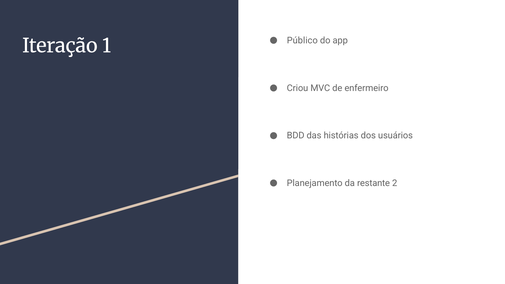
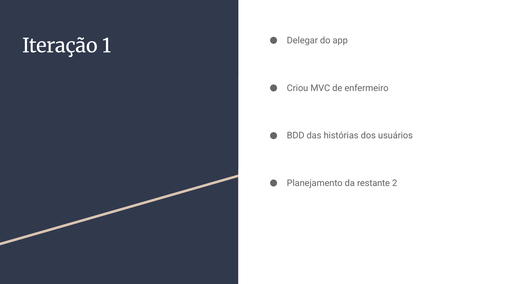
Público: Público -> Delegar
